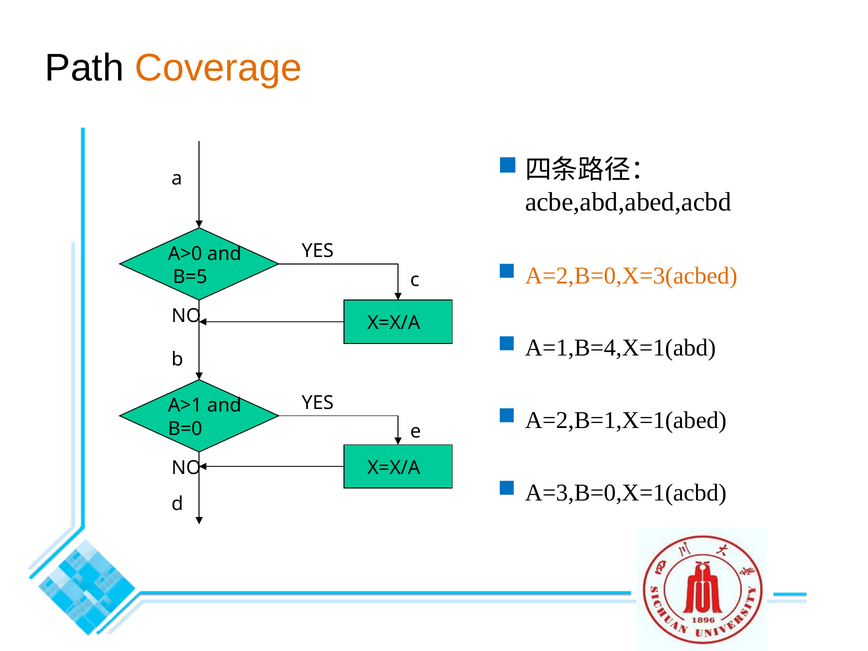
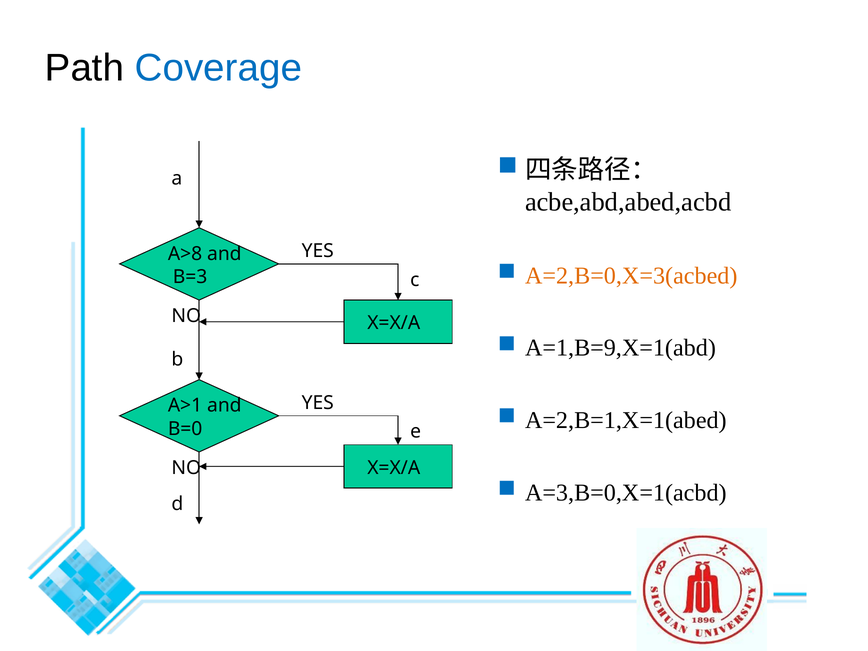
Coverage colour: orange -> blue
A>0: A>0 -> A>8
B=5: B=5 -> B=3
A=1,B=4,X=1(abd: A=1,B=4,X=1(abd -> A=1,B=9,X=1(abd
